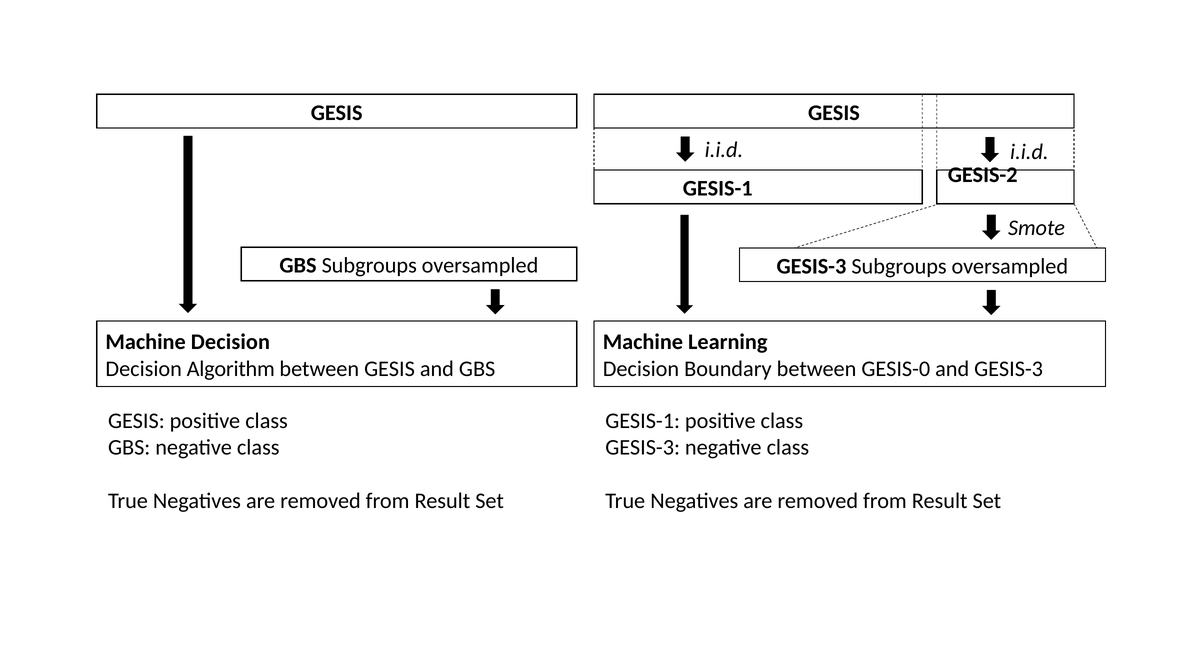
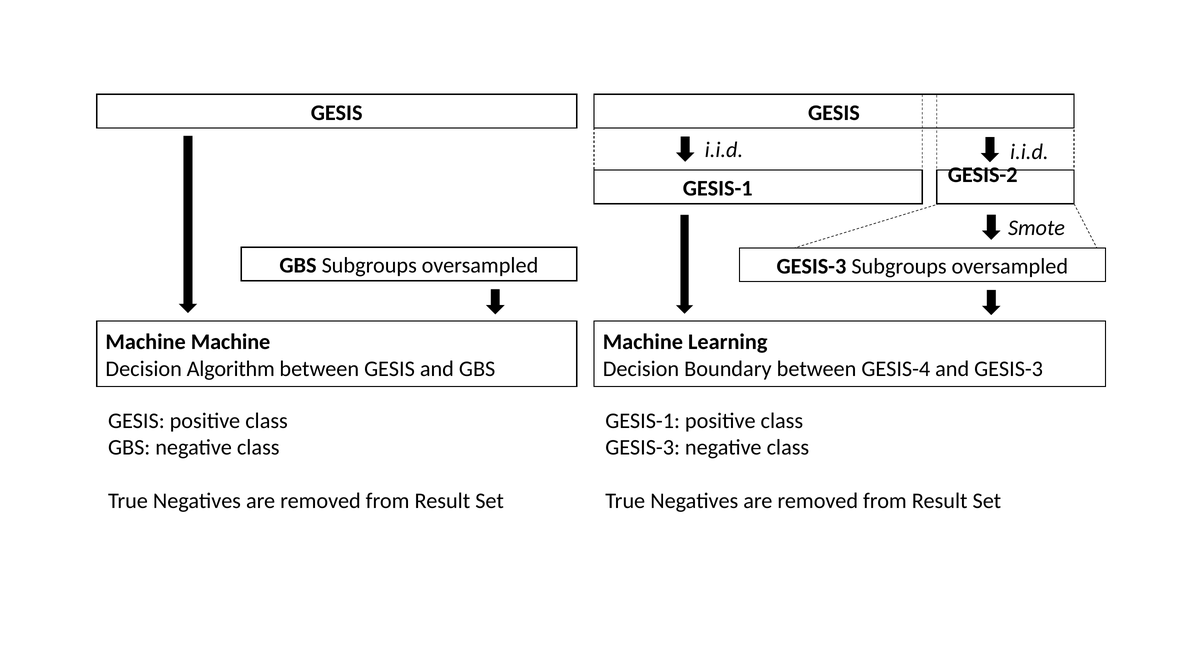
Machine Decision: Decision -> Machine
GESIS-0: GESIS-0 -> GESIS-4
